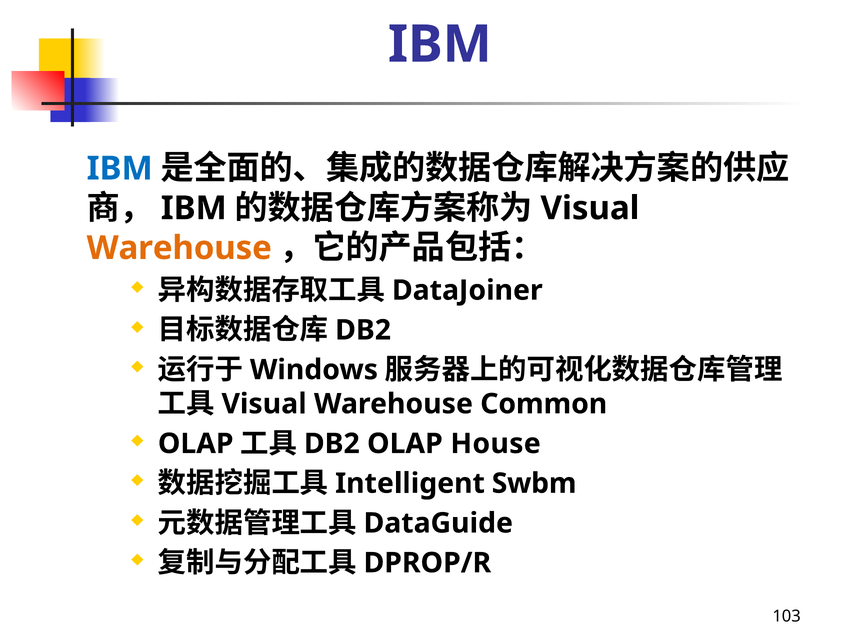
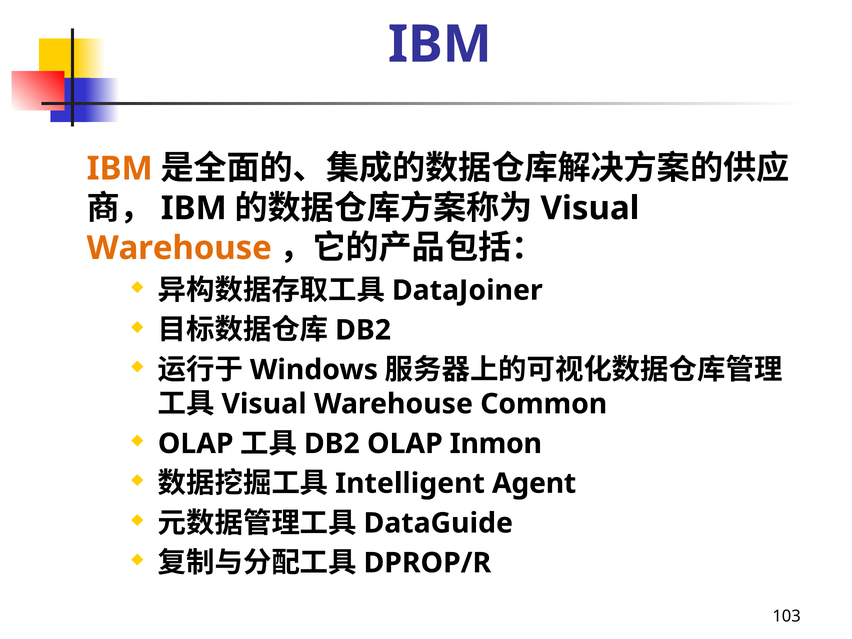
IBM at (120, 168) colour: blue -> orange
House: House -> Inmon
Swbm: Swbm -> Agent
